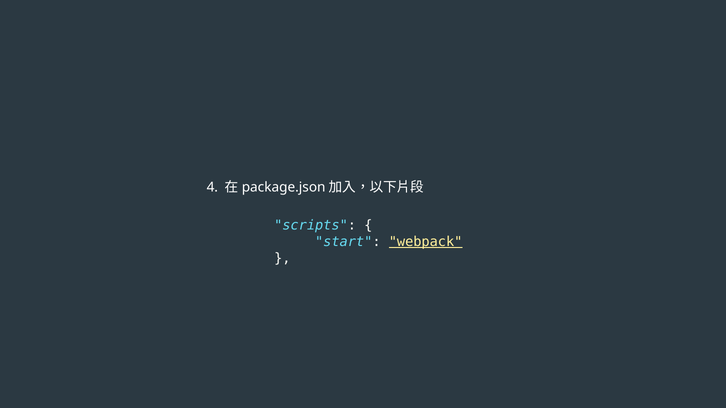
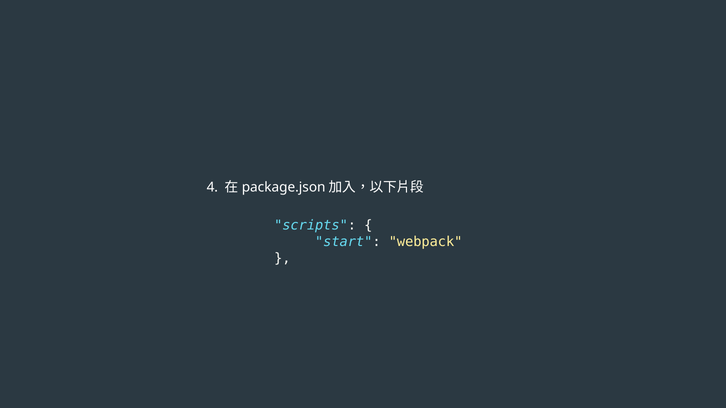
webpack underline: present -> none
